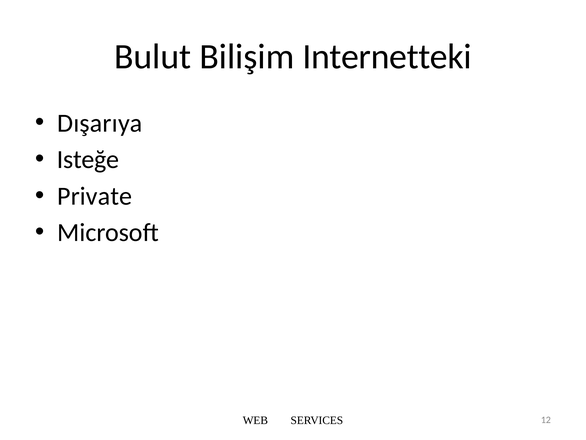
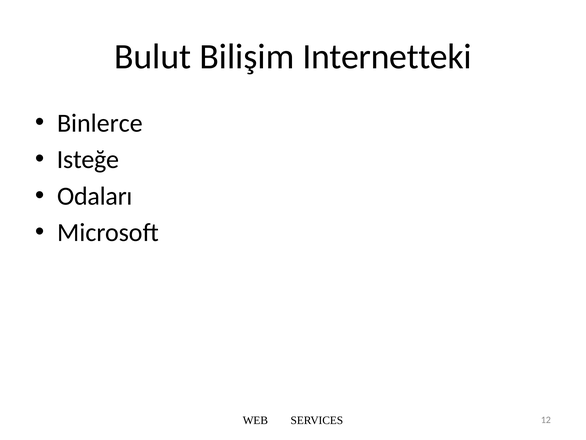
Dışarıya: Dışarıya -> Binlerce
Private: Private -> Odaları
